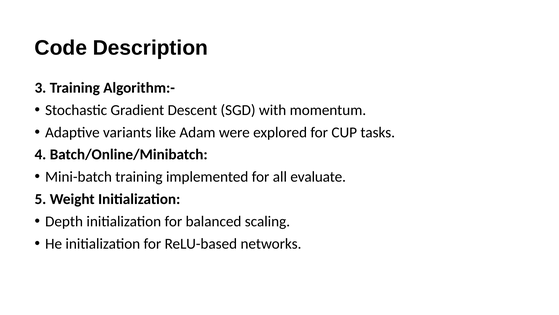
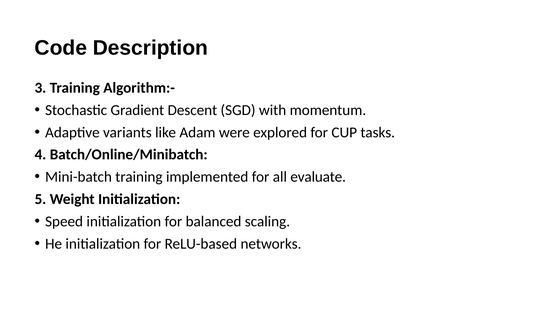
Depth: Depth -> Speed
